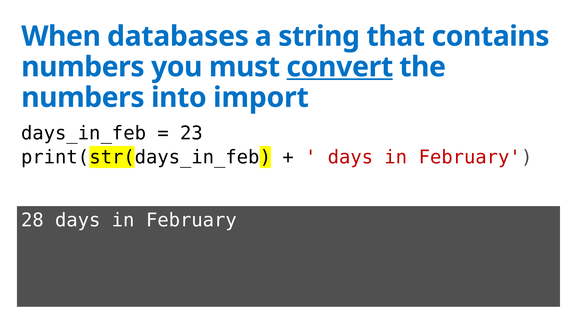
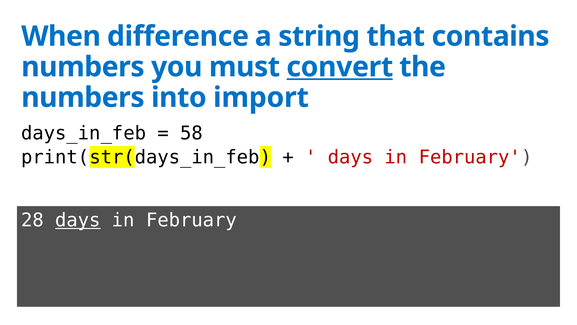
databases: databases -> difference
23: 23 -> 58
days at (78, 220) underline: none -> present
